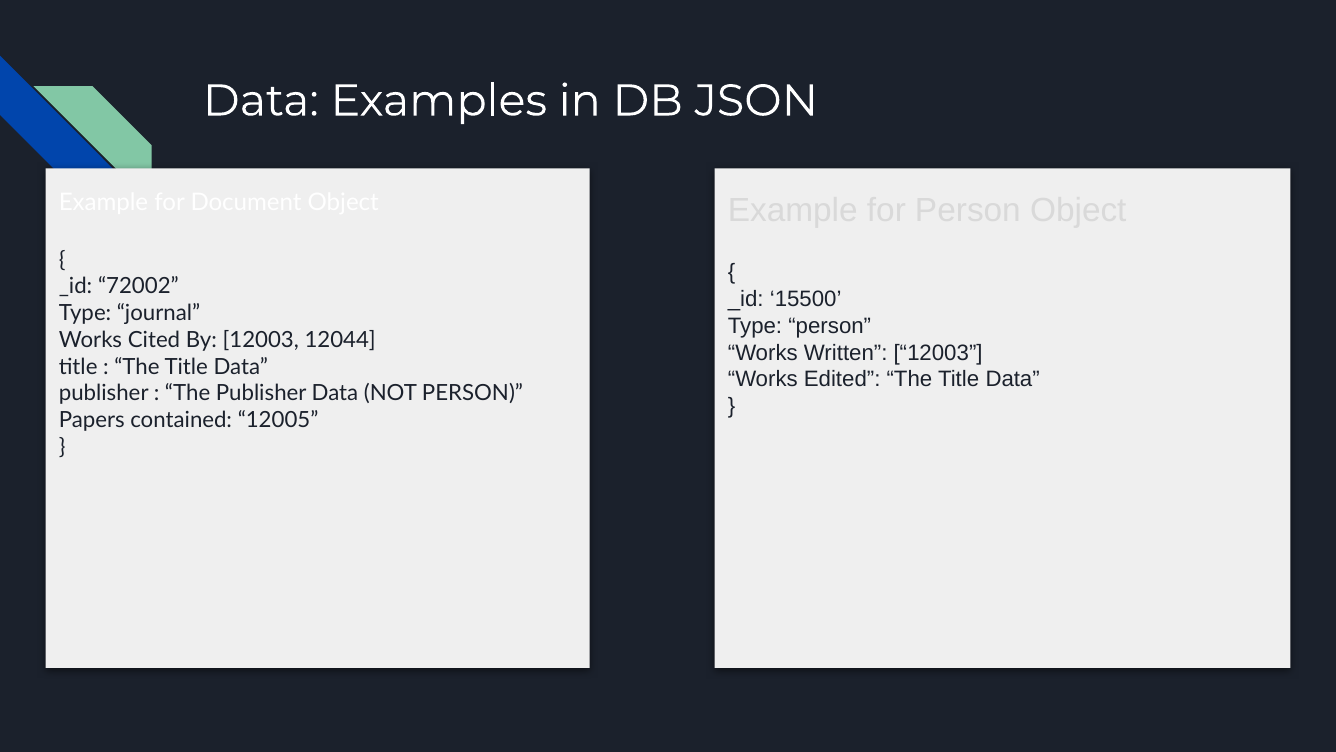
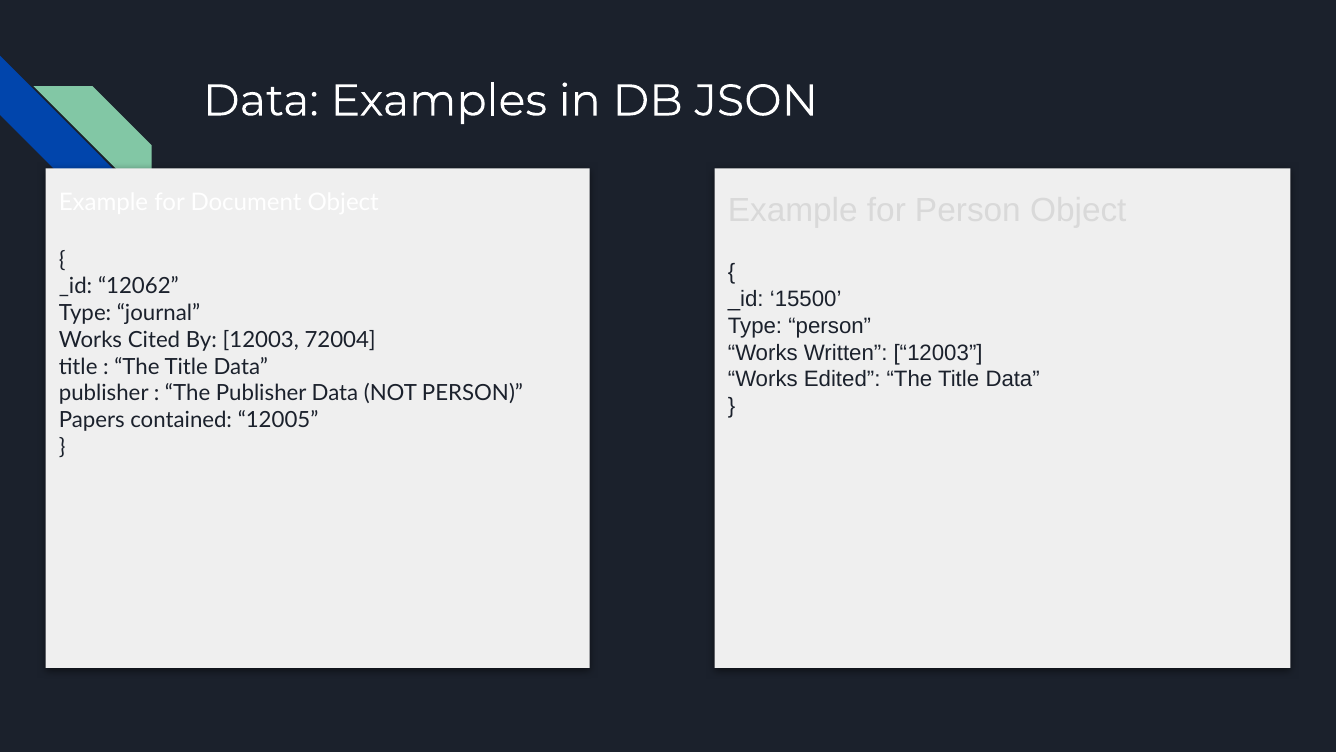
72002: 72002 -> 12062
12044: 12044 -> 72004
